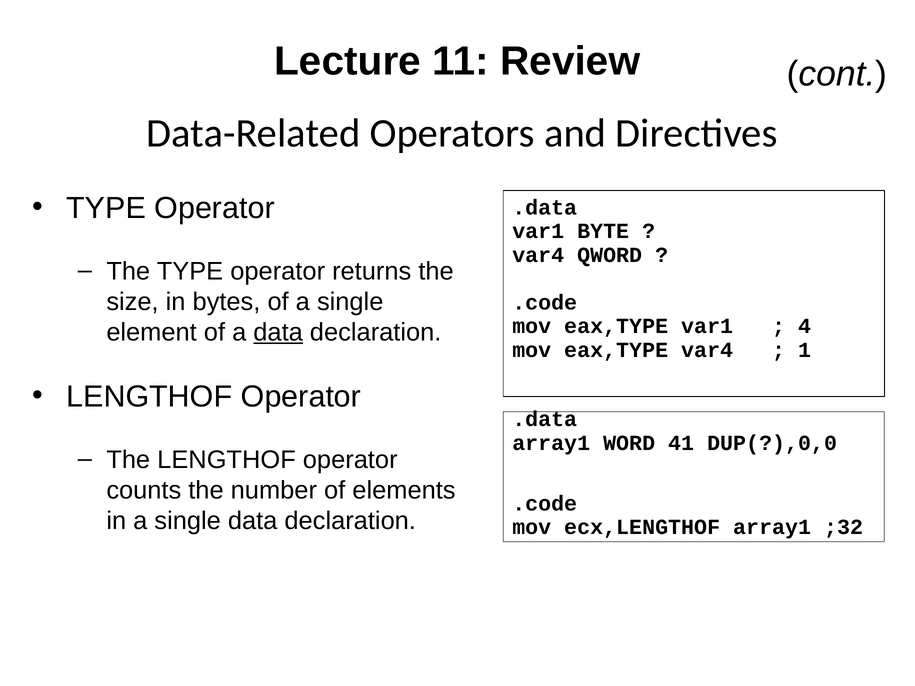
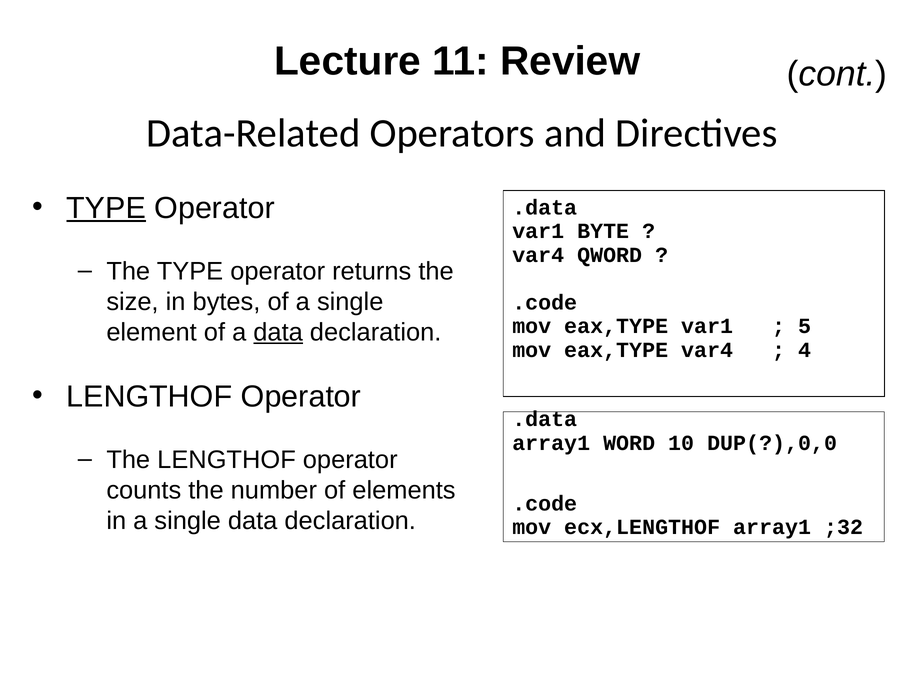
TYPE at (106, 208) underline: none -> present
4: 4 -> 5
1: 1 -> 4
41: 41 -> 10
